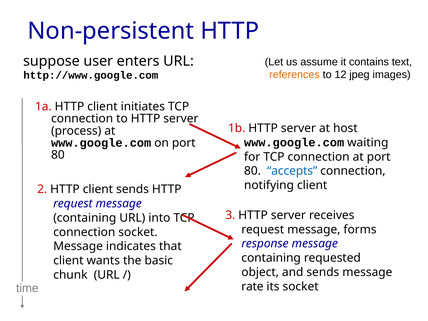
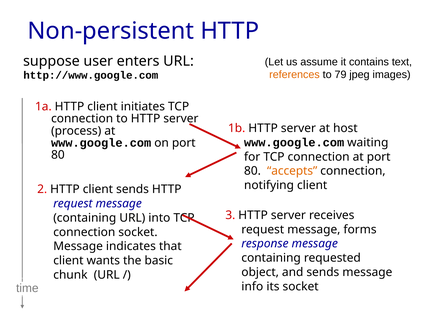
12: 12 -> 79
accepts colour: blue -> orange
rate: rate -> info
